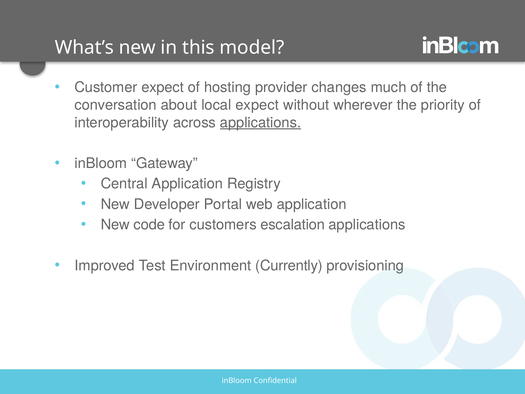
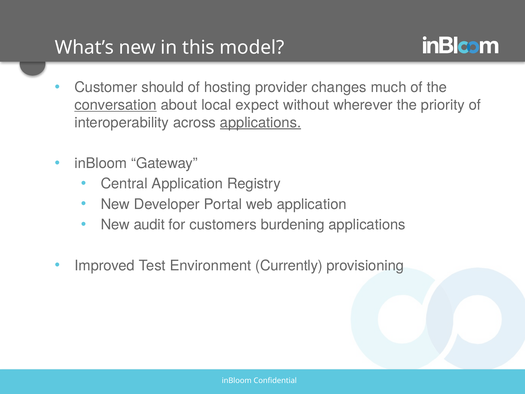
Customer expect: expect -> should
conversation underline: none -> present
code: code -> audit
escalation: escalation -> burdening
